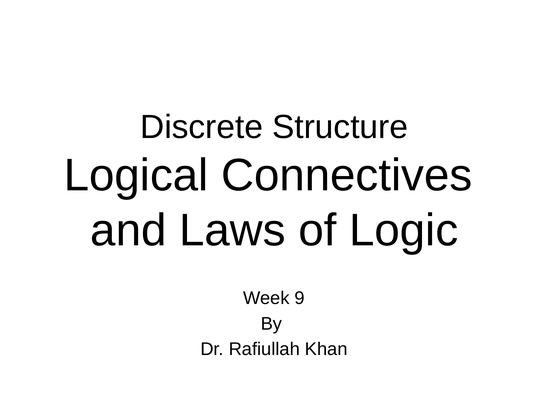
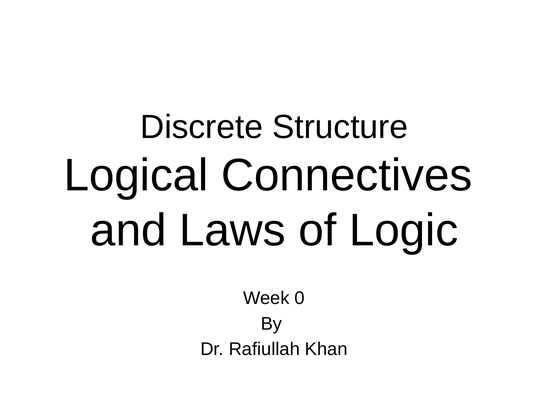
9: 9 -> 0
